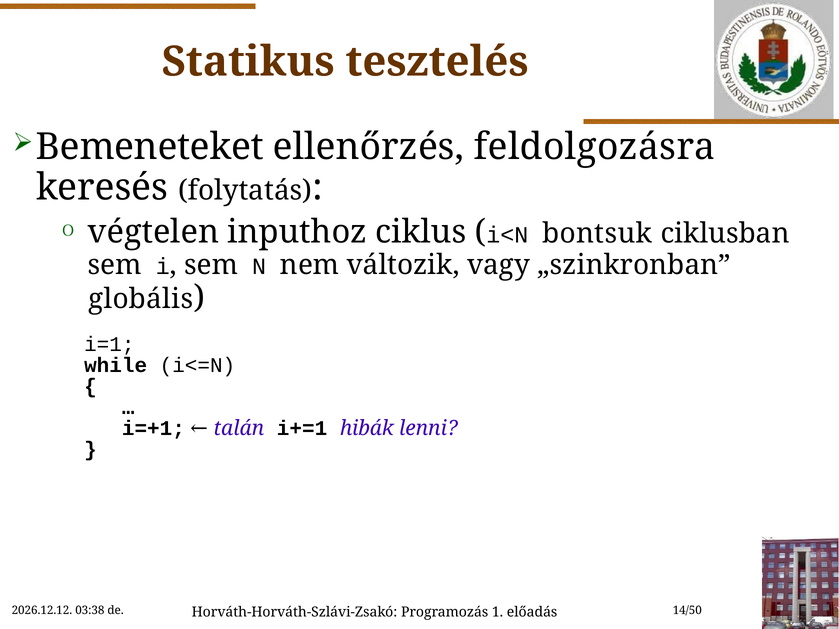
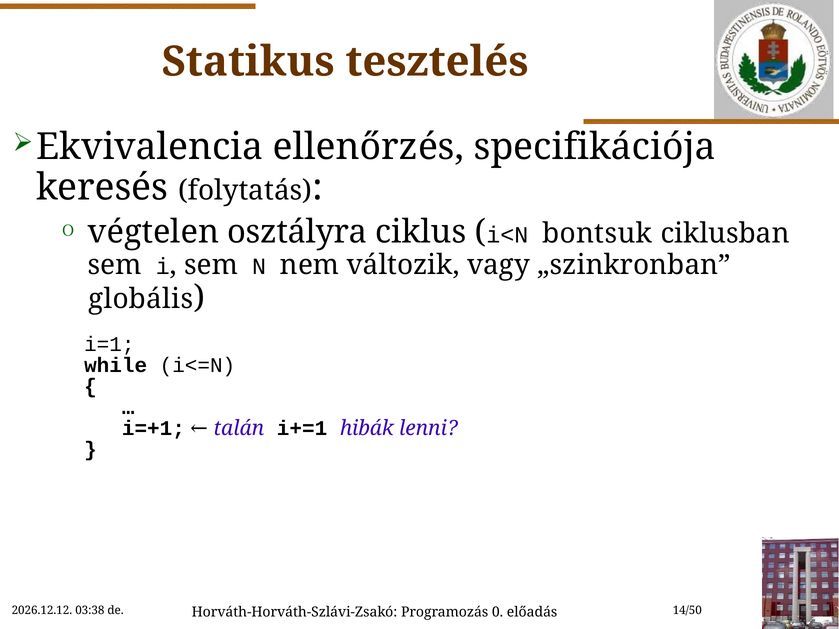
Bemeneteket: Bemeneteket -> Ekvivalencia
feldolgozásra: feldolgozásra -> specifikációja
inputhoz: inputhoz -> osztályra
1: 1 -> 0
